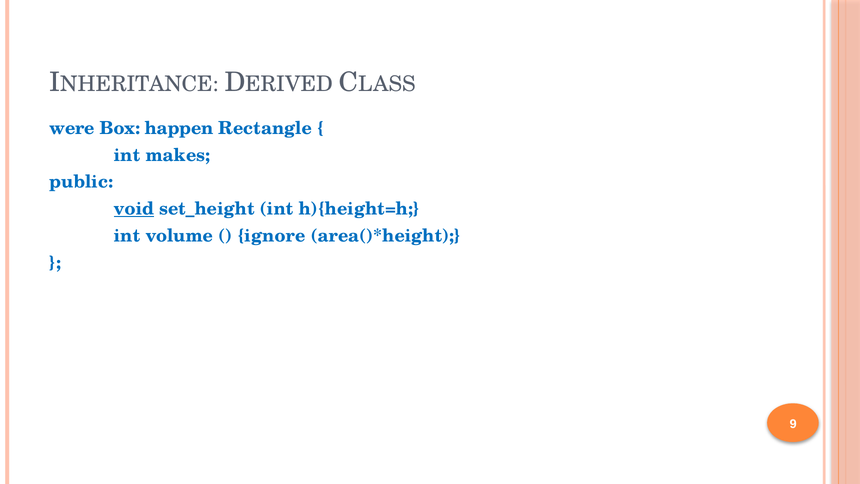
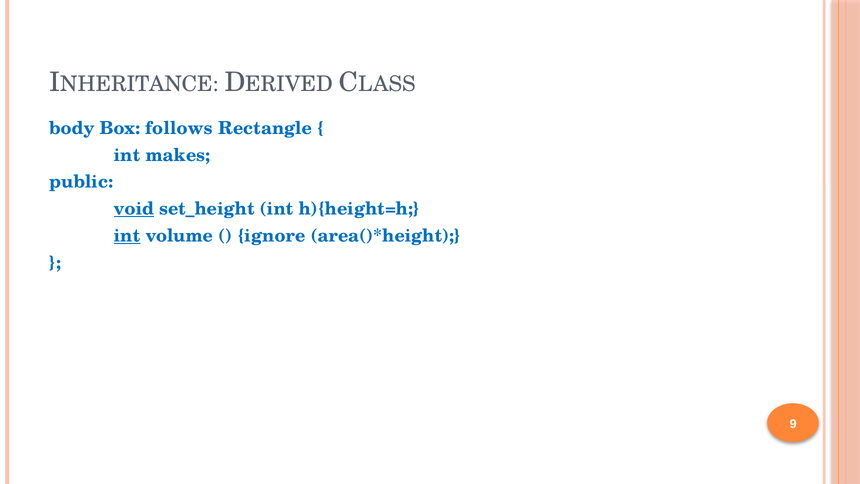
were: were -> body
happen: happen -> follows
int at (127, 236) underline: none -> present
